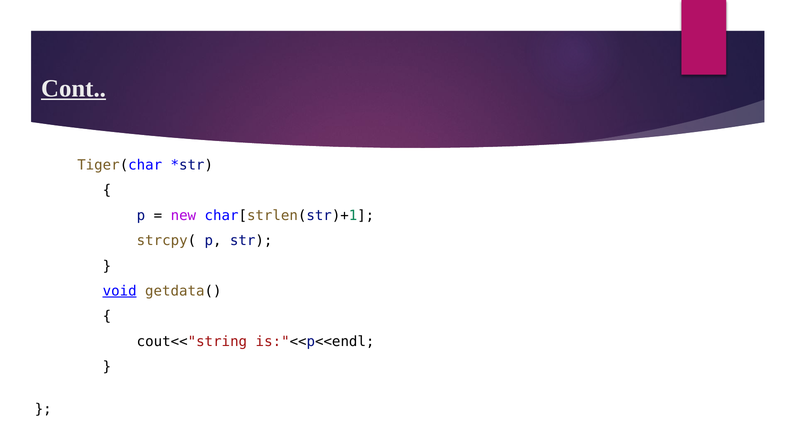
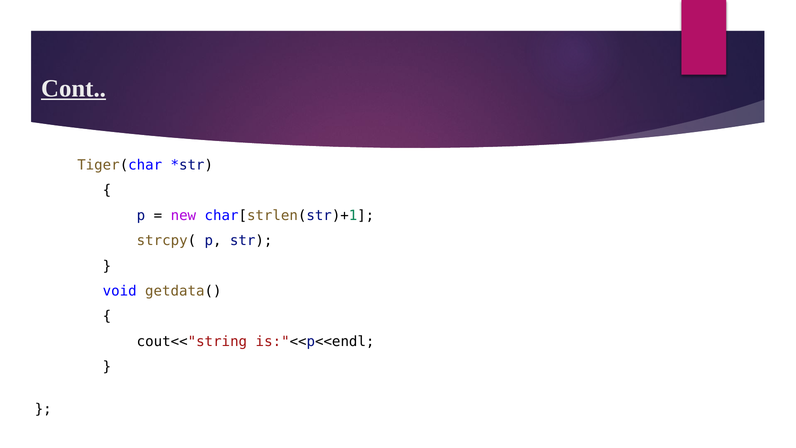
void underline: present -> none
